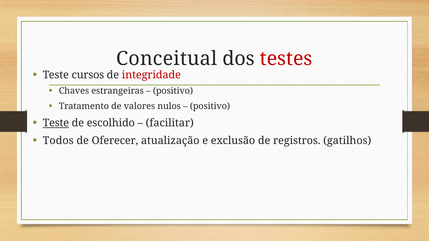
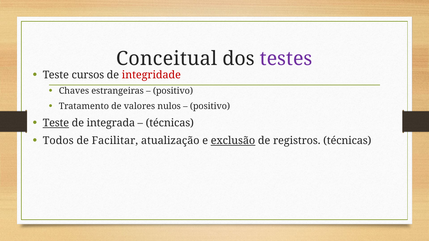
testes colour: red -> purple
escolhido: escolhido -> integrada
facilitar at (170, 123): facilitar -> técnicas
Oferecer: Oferecer -> Facilitar
exclusão underline: none -> present
registros gatilhos: gatilhos -> técnicas
